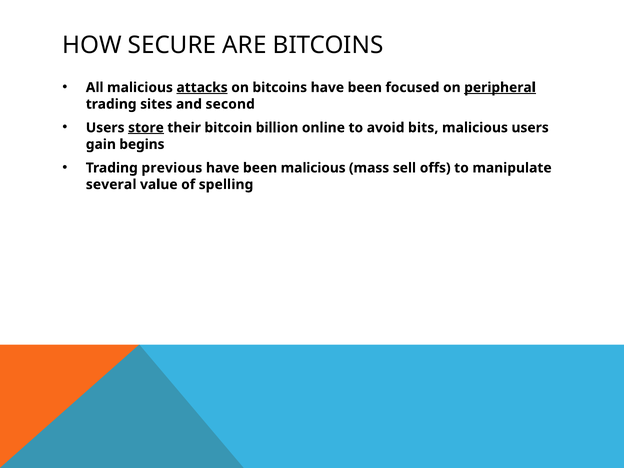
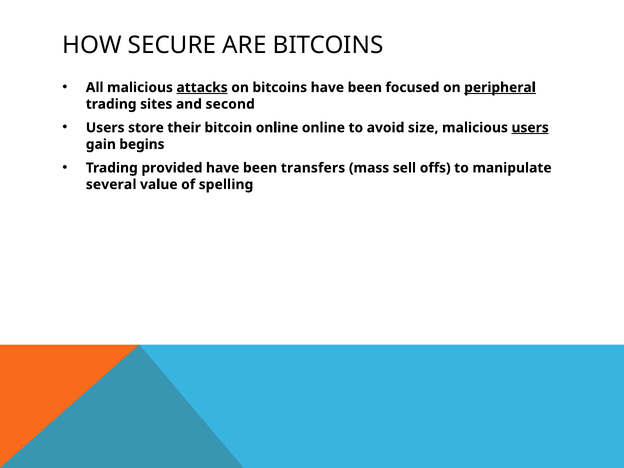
store underline: present -> none
bitcoin billion: billion -> online
bits: bits -> size
users at (530, 128) underline: none -> present
previous: previous -> provided
been malicious: malicious -> transfers
